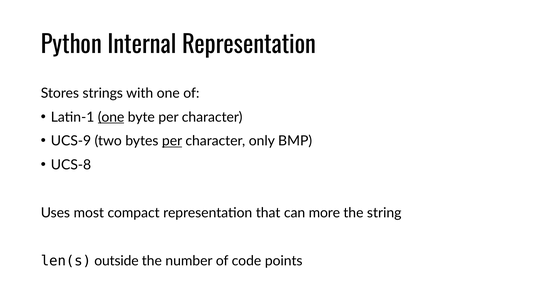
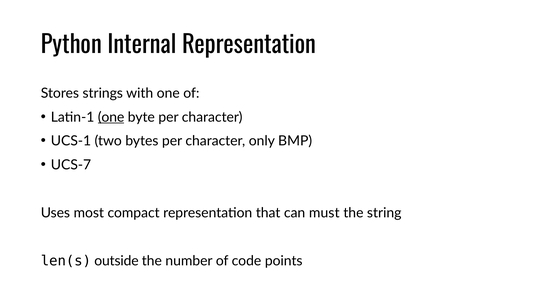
UCS-9: UCS-9 -> UCS-1
per at (172, 141) underline: present -> none
UCS-8: UCS-8 -> UCS-7
more: more -> must
